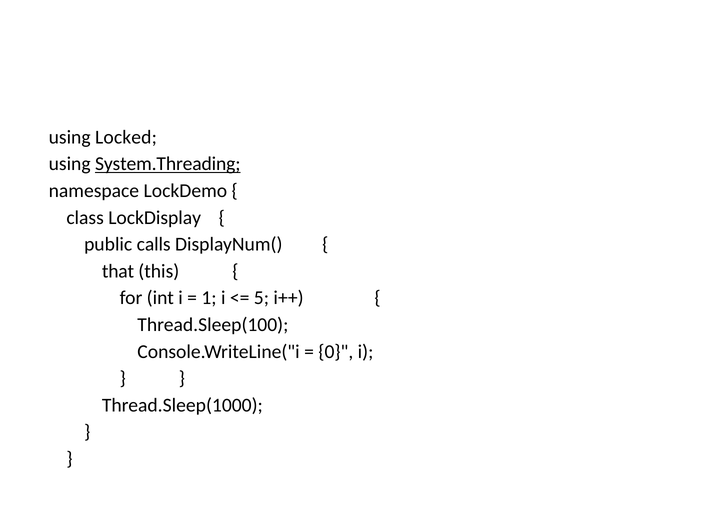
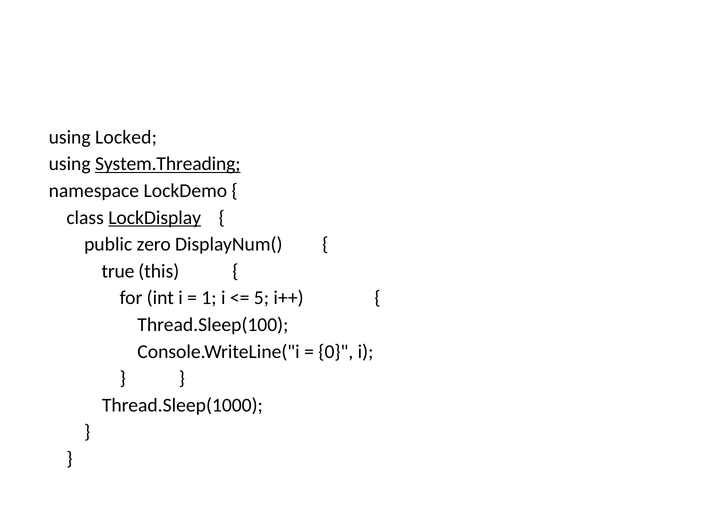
LockDisplay underline: none -> present
calls: calls -> zero
that: that -> true
